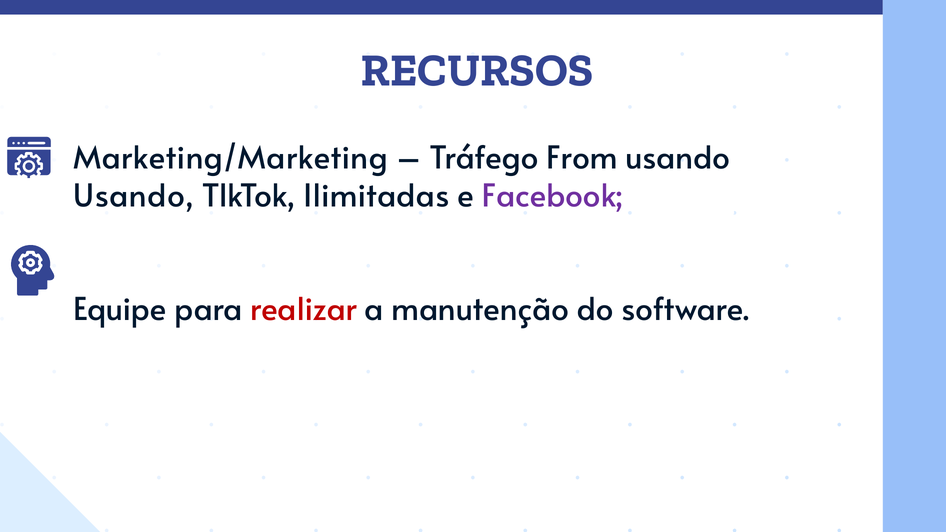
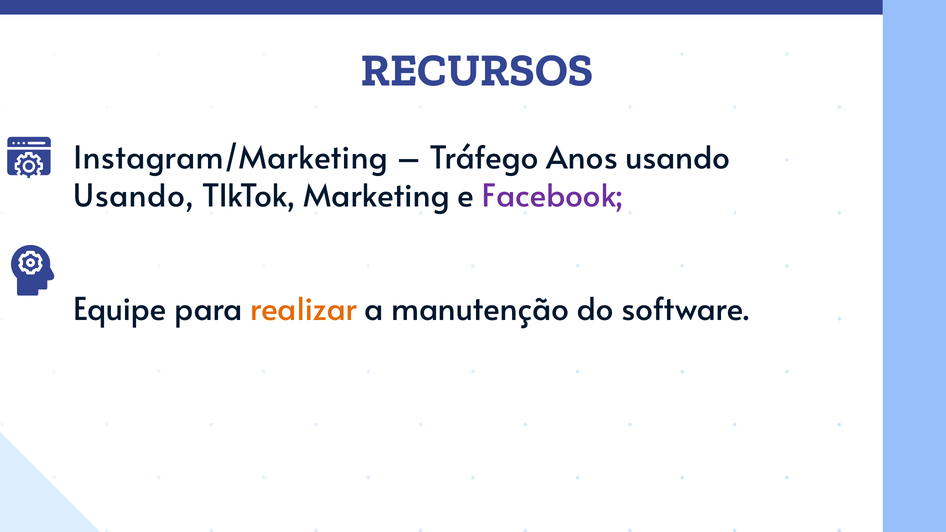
Marketing/Marketing: Marketing/Marketing -> Instagram/Marketing
Tráfego From: From -> Anos
Ilimitadas: Ilimitadas -> Marketing
realizar colour: red -> orange
